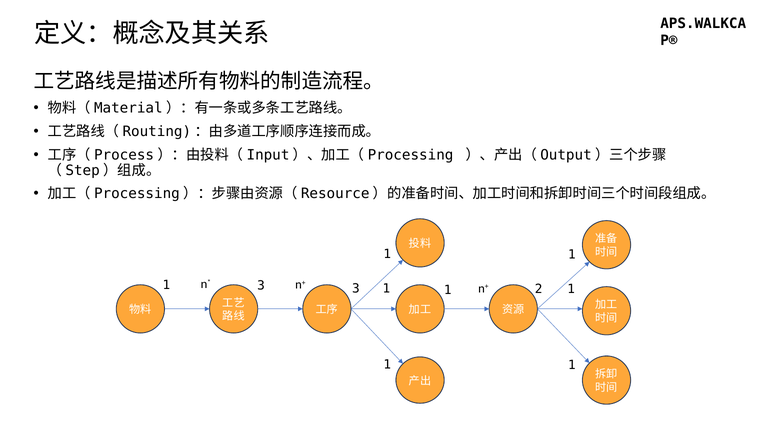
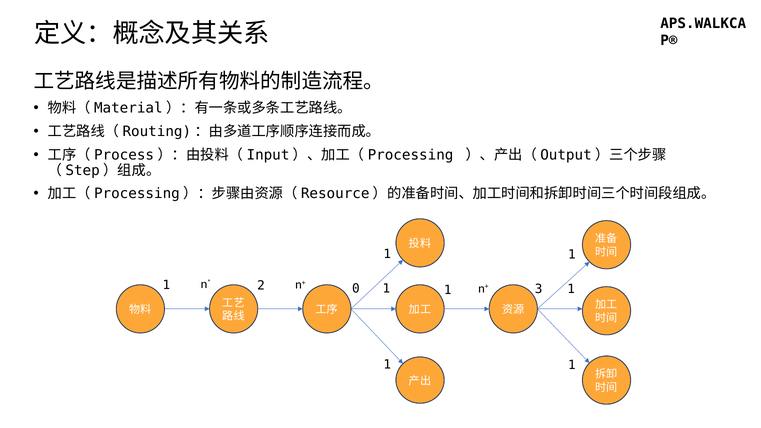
3 at (261, 286): 3 -> 2
n+ 3: 3 -> 0
2: 2 -> 3
